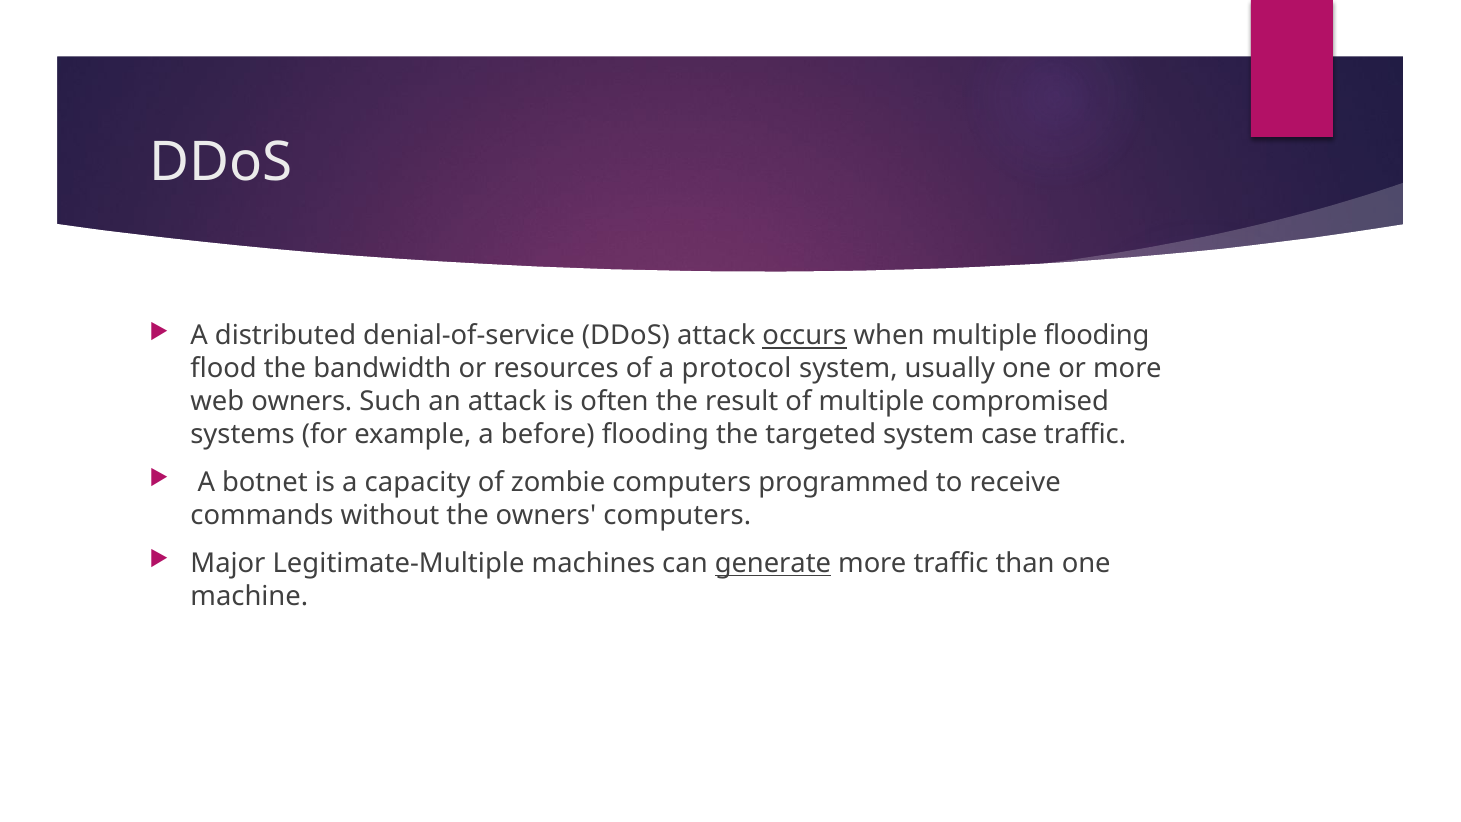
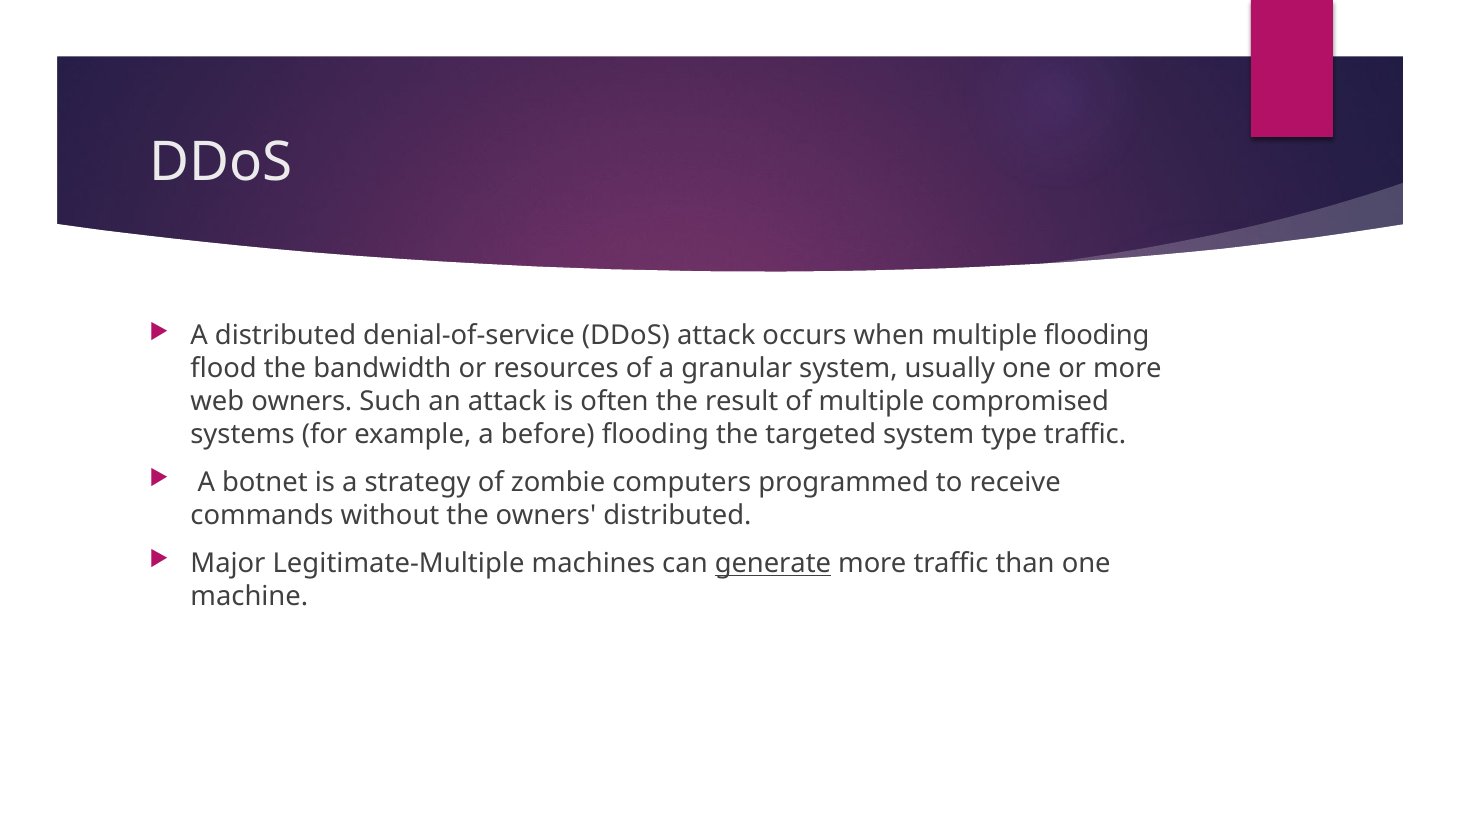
occurs underline: present -> none
protocol: protocol -> granular
case: case -> type
capacity: capacity -> strategy
owners computers: computers -> distributed
